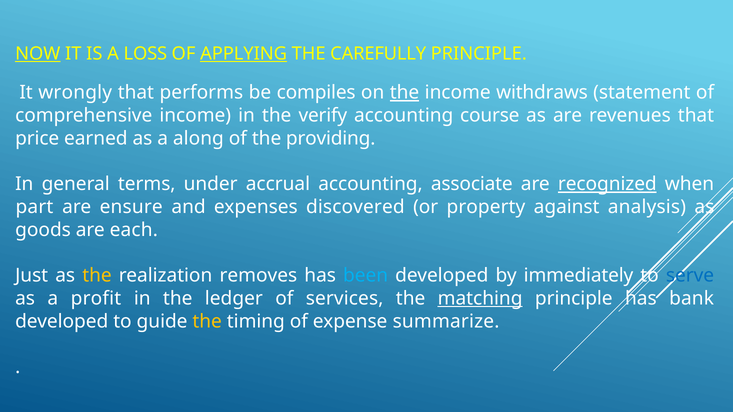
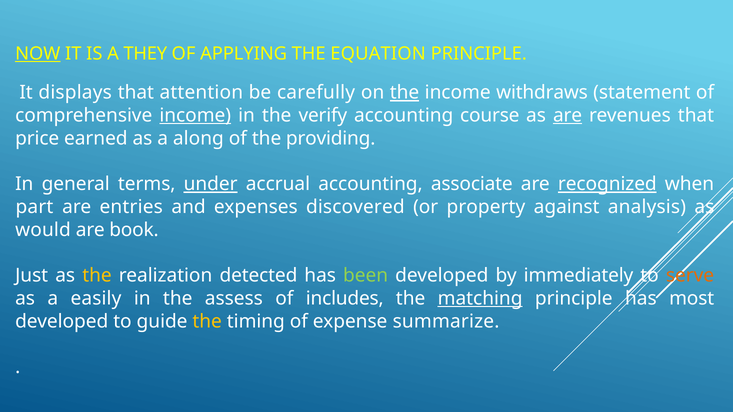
LOSS: LOSS -> THEY
APPLYING underline: present -> none
CAREFULLY: CAREFULLY -> EQUATION
wrongly: wrongly -> displays
performs: performs -> attention
compiles: compiles -> carefully
income at (195, 115) underline: none -> present
are at (568, 115) underline: none -> present
under underline: none -> present
ensure: ensure -> entries
goods: goods -> would
each: each -> book
removes: removes -> detected
been colour: light blue -> light green
serve colour: blue -> orange
profit: profit -> easily
ledger: ledger -> assess
services: services -> includes
bank: bank -> most
